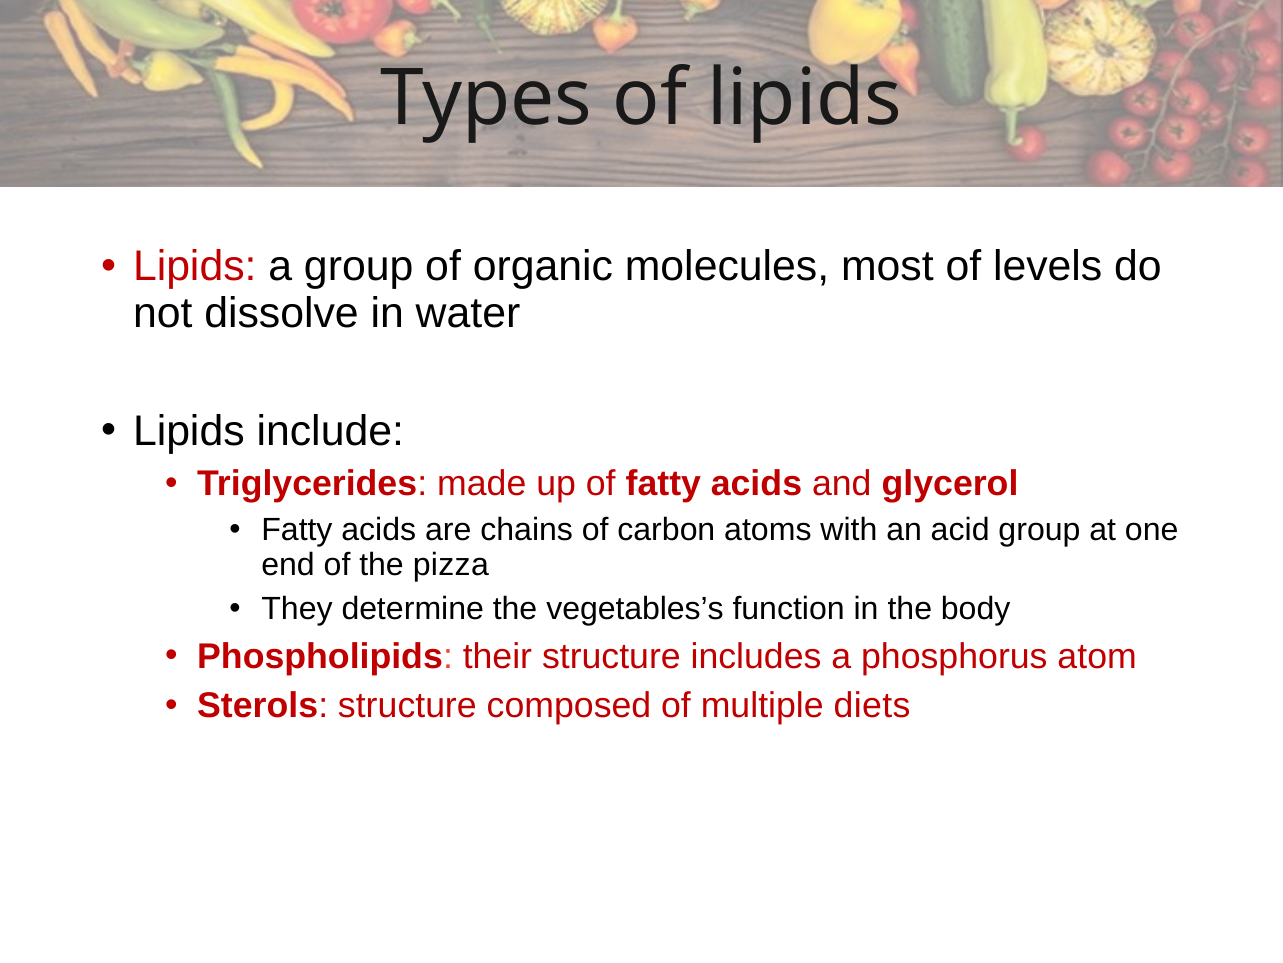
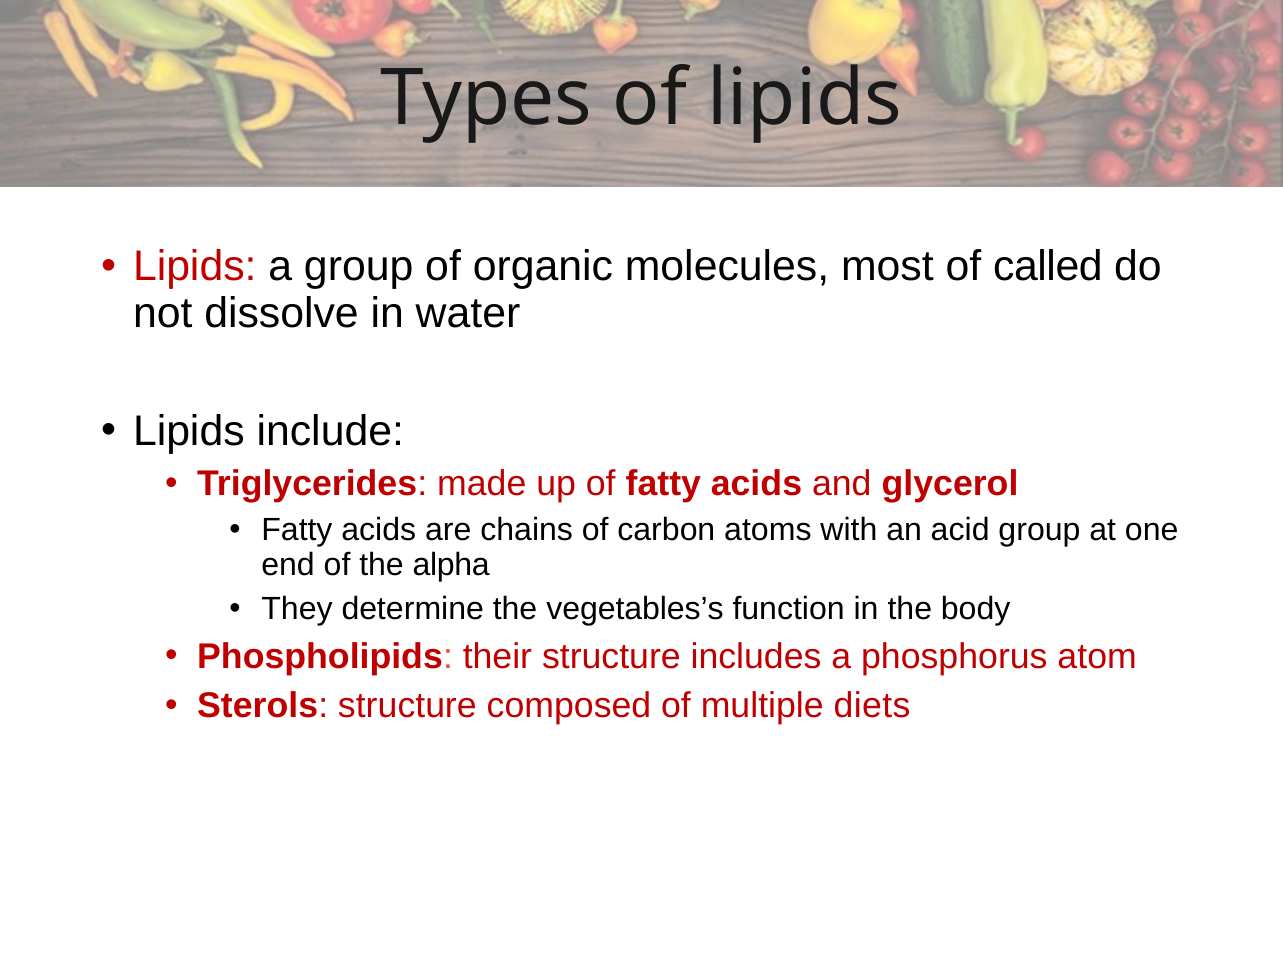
levels: levels -> called
pizza: pizza -> alpha
